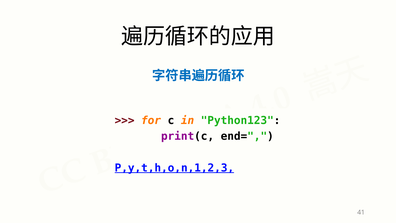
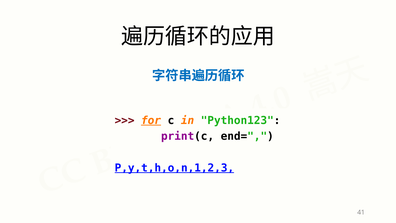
for underline: none -> present
